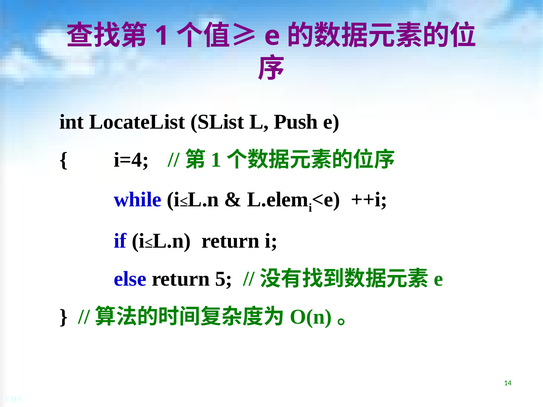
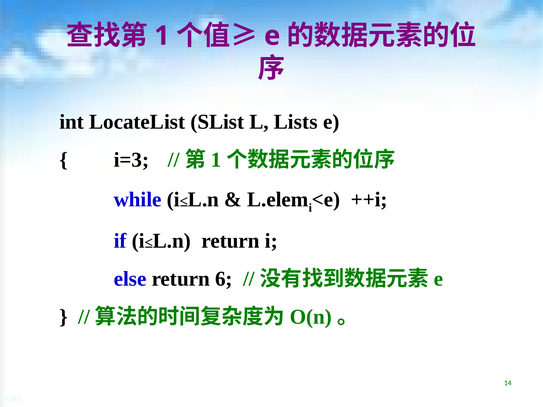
Push: Push -> Lists
i=4: i=4 -> i=3
5: 5 -> 6
